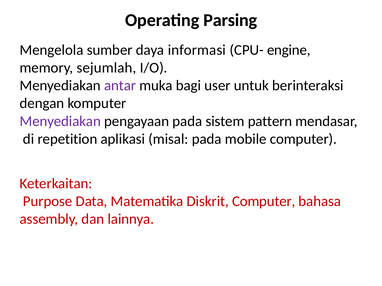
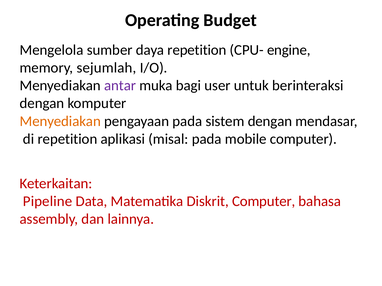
Parsing: Parsing -> Budget
daya informasi: informasi -> repetition
Menyediakan at (60, 121) colour: purple -> orange
sistem pattern: pattern -> dengan
Purpose: Purpose -> Pipeline
